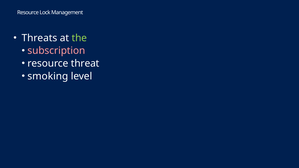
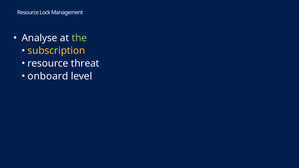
Threats: Threats -> Analyse
subscription colour: pink -> yellow
smoking: smoking -> onboard
